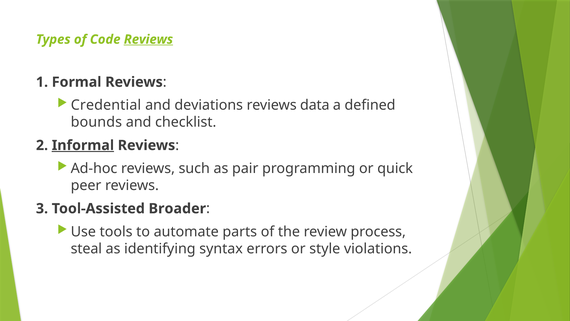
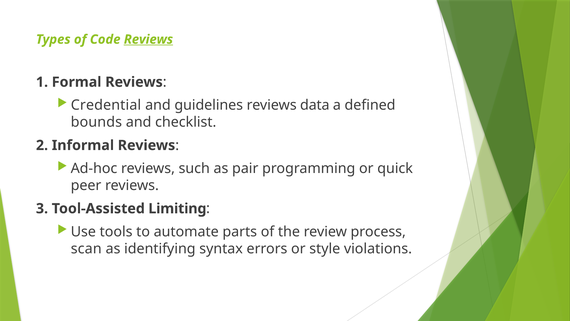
deviations: deviations -> guidelines
Informal underline: present -> none
Broader: Broader -> Limiting
steal: steal -> scan
